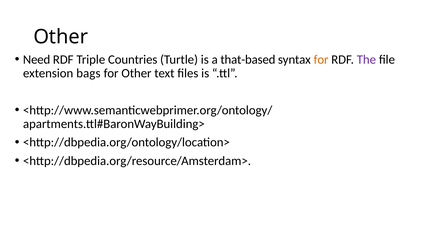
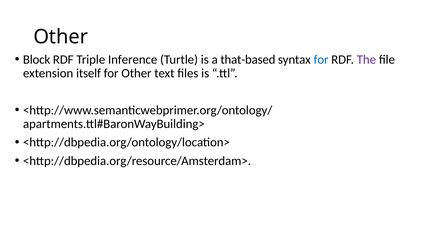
Need: Need -> Block
Countries: Countries -> Inference
for at (321, 59) colour: orange -> blue
bags: bags -> itself
